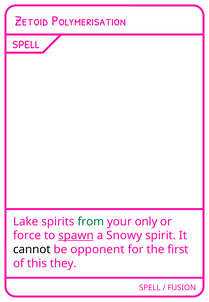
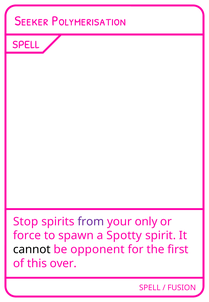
Zetoid: Zetoid -> Seeker
Lake: Lake -> Stop
from colour: green -> purple
spawn underline: present -> none
Snowy: Snowy -> Spotty
they: they -> over
